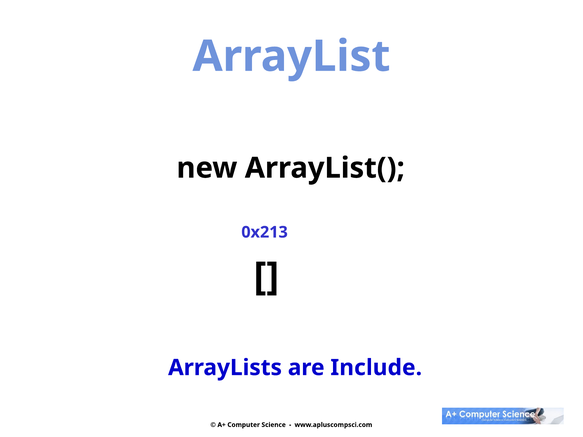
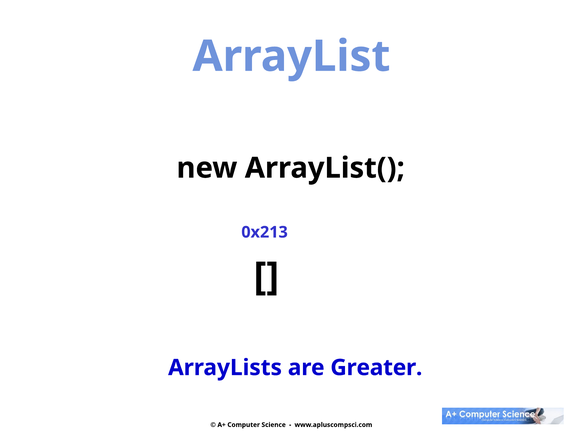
Include: Include -> Greater
